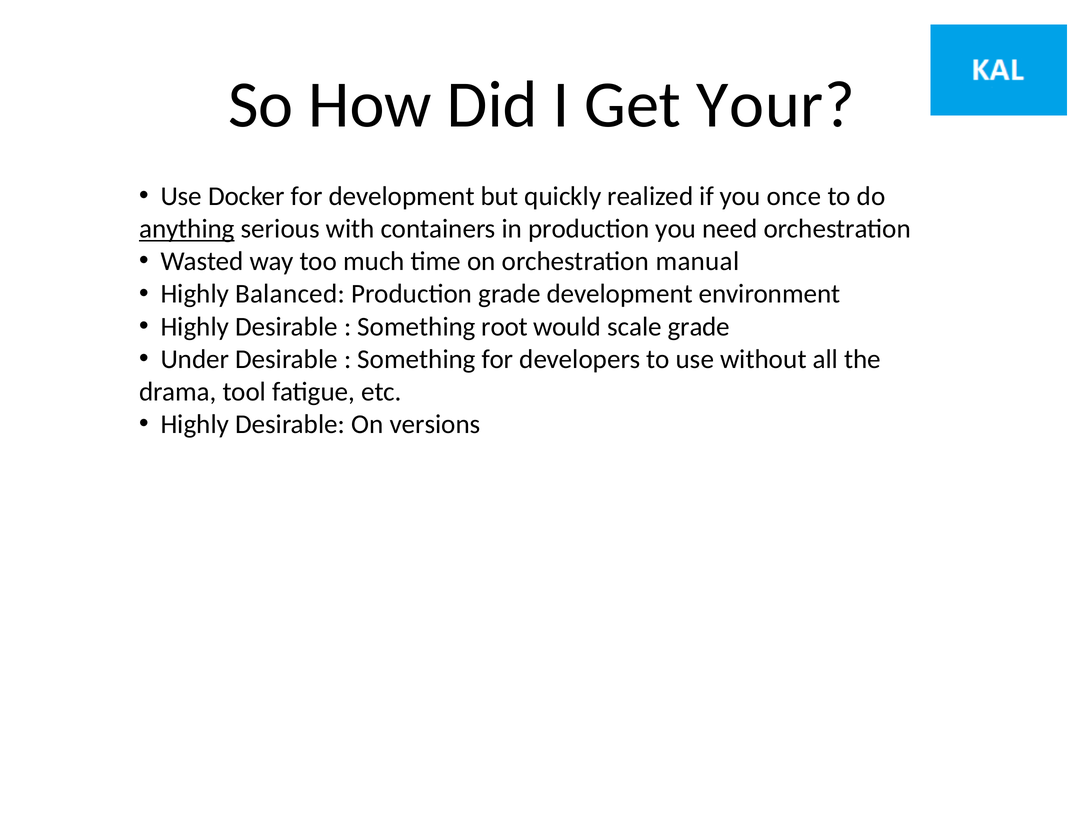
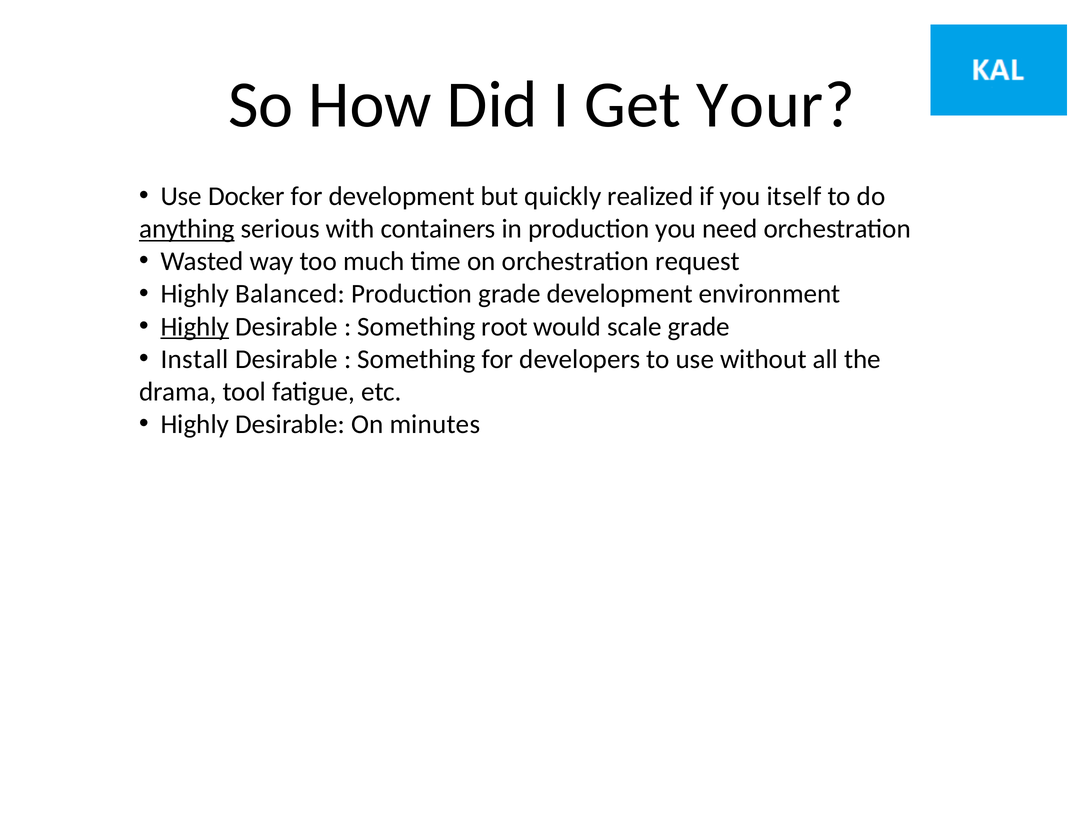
once: once -> itself
manual: manual -> request
Highly at (195, 327) underline: none -> present
Under: Under -> Install
versions: versions -> minutes
